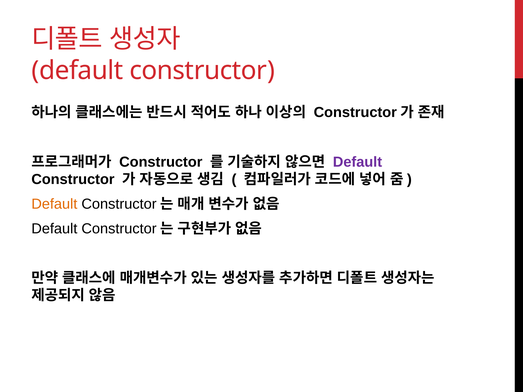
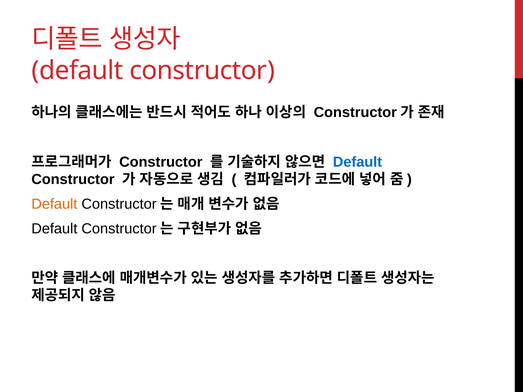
Default at (357, 162) colour: purple -> blue
